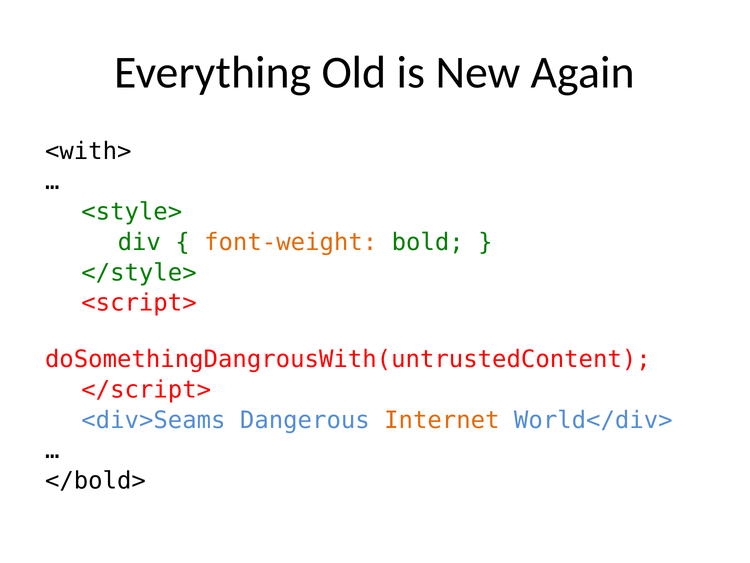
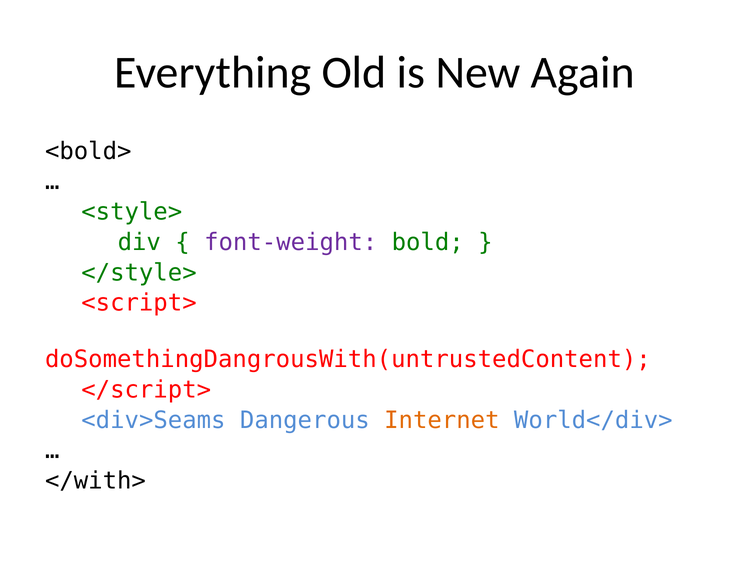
<with>: <with> -> <bold>
font-weight colour: orange -> purple
</bold>: </bold> -> </with>
